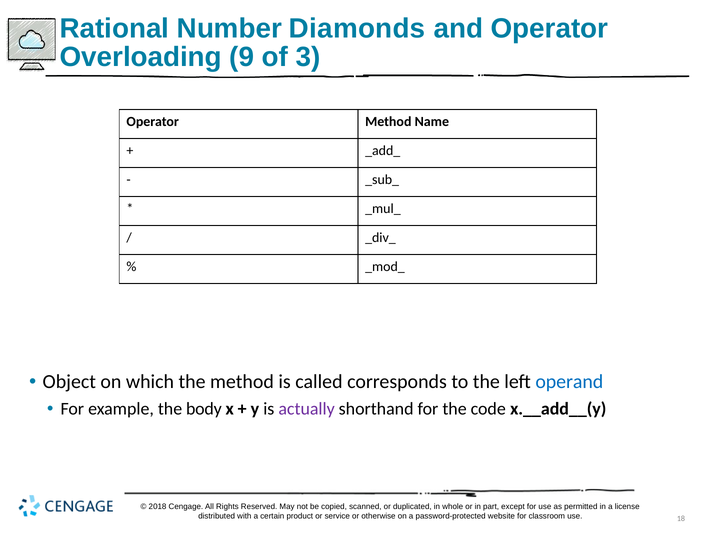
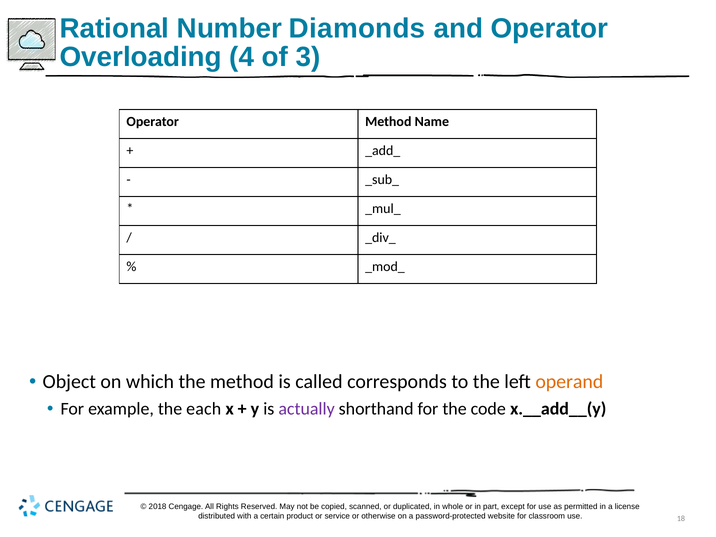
9: 9 -> 4
operand colour: blue -> orange
body: body -> each
